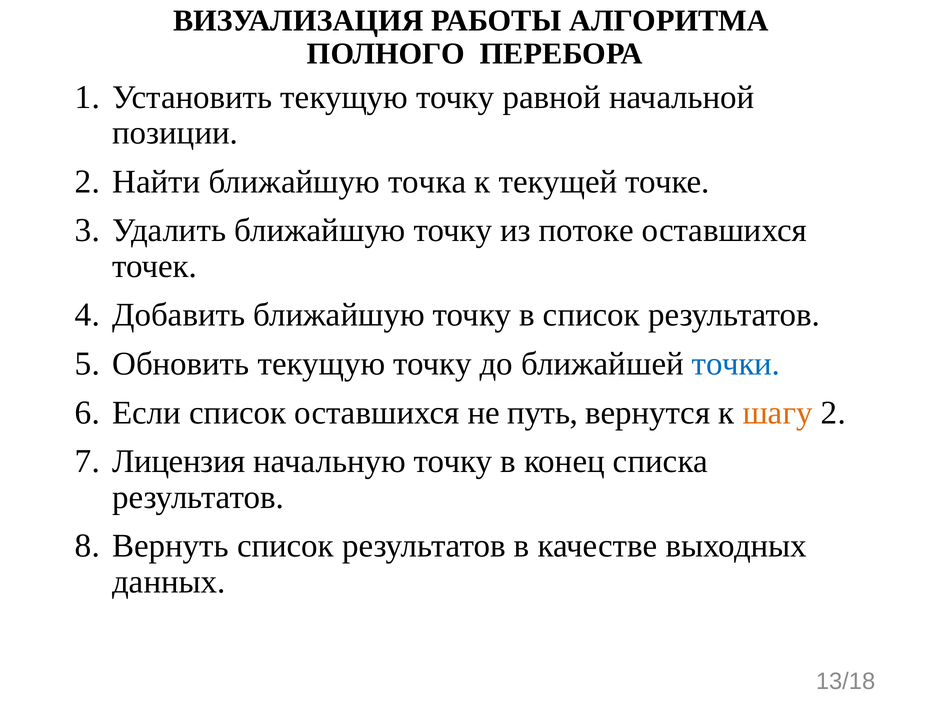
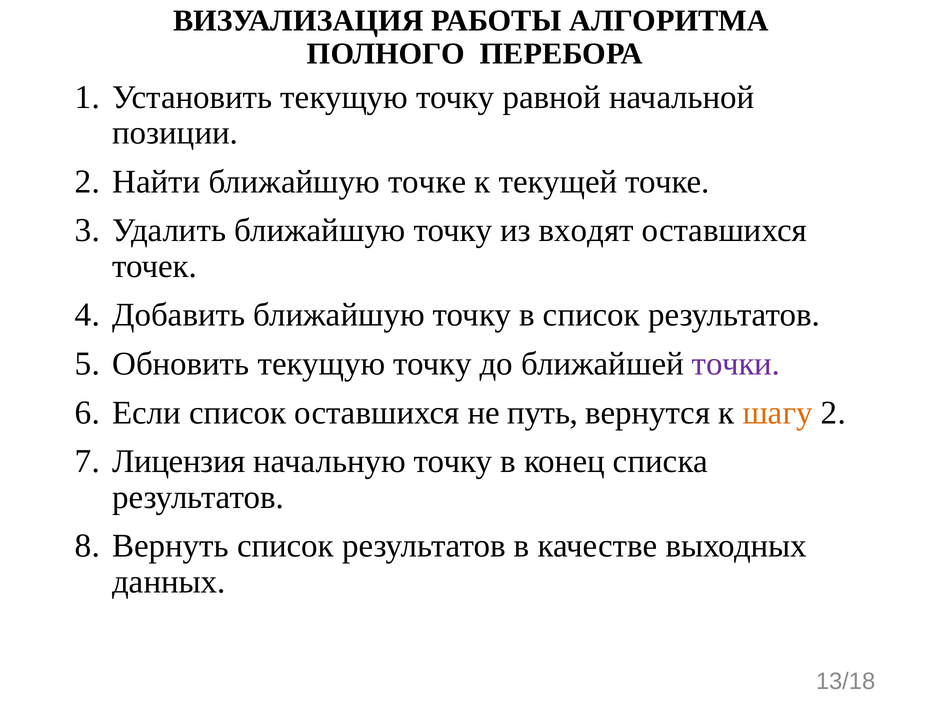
ближайшую точка: точка -> точке
потоке: потоке -> входят
точки colour: blue -> purple
